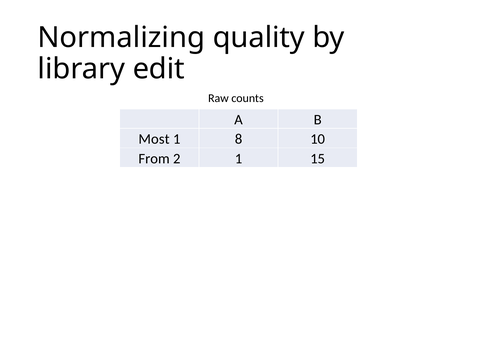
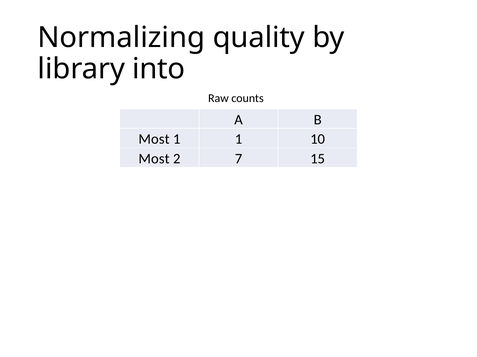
edit: edit -> into
1 8: 8 -> 1
From at (154, 159): From -> Most
2 1: 1 -> 7
